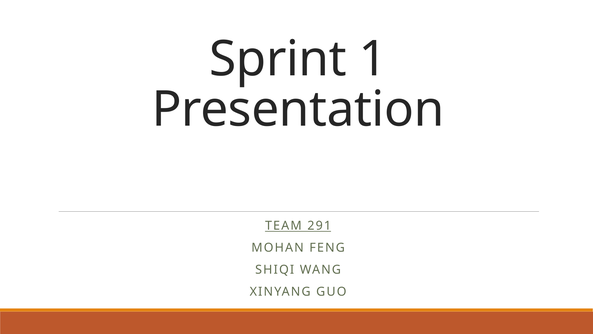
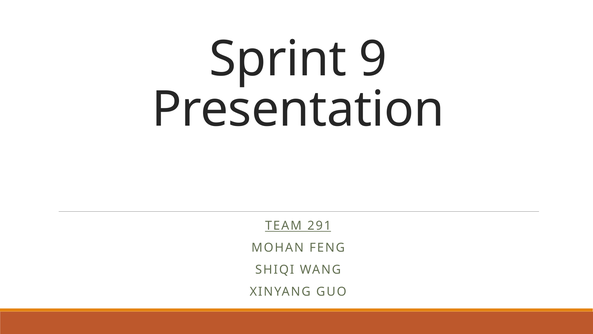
1: 1 -> 9
